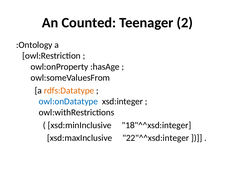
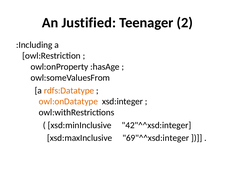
Counted: Counted -> Justified
:Ontology: :Ontology -> :Including
owl:onDatatype colour: blue -> orange
18"^^xsd:integer: 18"^^xsd:integer -> 42"^^xsd:integer
22"^^xsd:integer: 22"^^xsd:integer -> 69"^^xsd:integer
